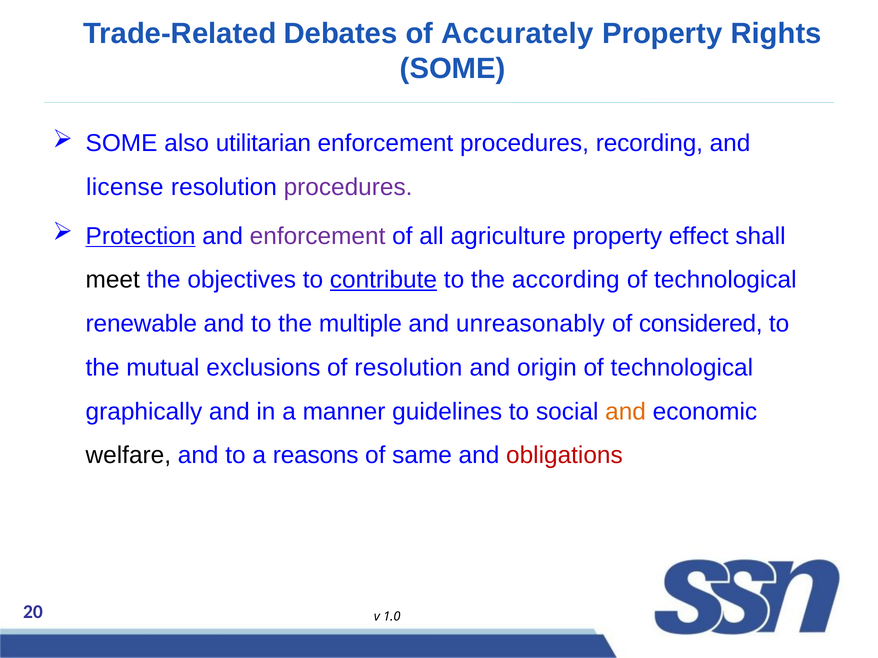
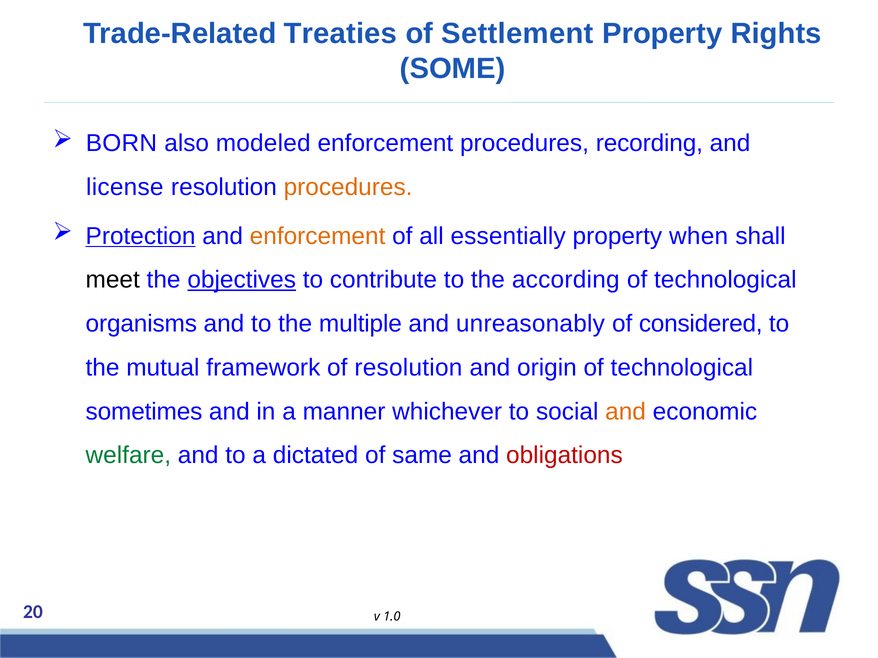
Debates: Debates -> Treaties
Accurately: Accurately -> Settlement
SOME at (122, 144): SOME -> BORN
utilitarian: utilitarian -> modeled
procedures at (348, 187) colour: purple -> orange
enforcement at (318, 236) colour: purple -> orange
agriculture: agriculture -> essentially
effect: effect -> when
objectives underline: none -> present
contribute underline: present -> none
renewable: renewable -> organisms
exclusions: exclusions -> framework
graphically: graphically -> sometimes
guidelines: guidelines -> whichever
welfare colour: black -> green
reasons: reasons -> dictated
